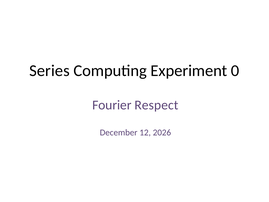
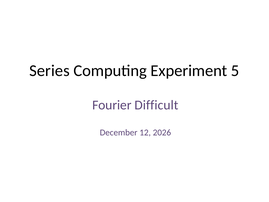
0: 0 -> 5
Respect: Respect -> Difficult
